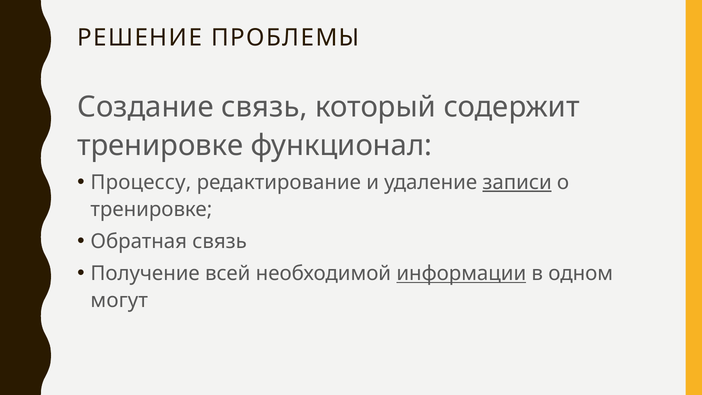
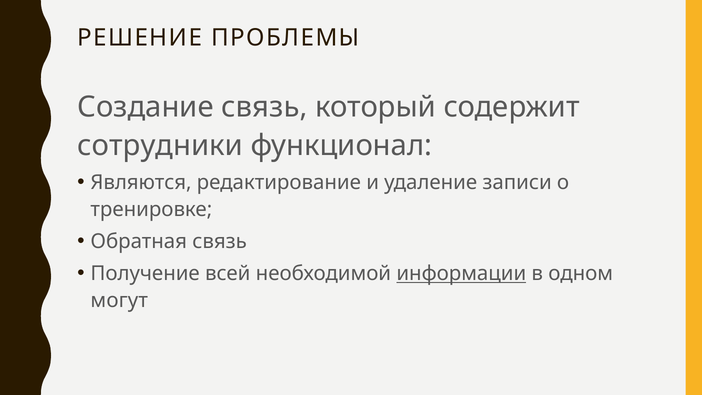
тренировке at (160, 146): тренировке -> сотрудники
Процессу: Процессу -> Являются
записи underline: present -> none
